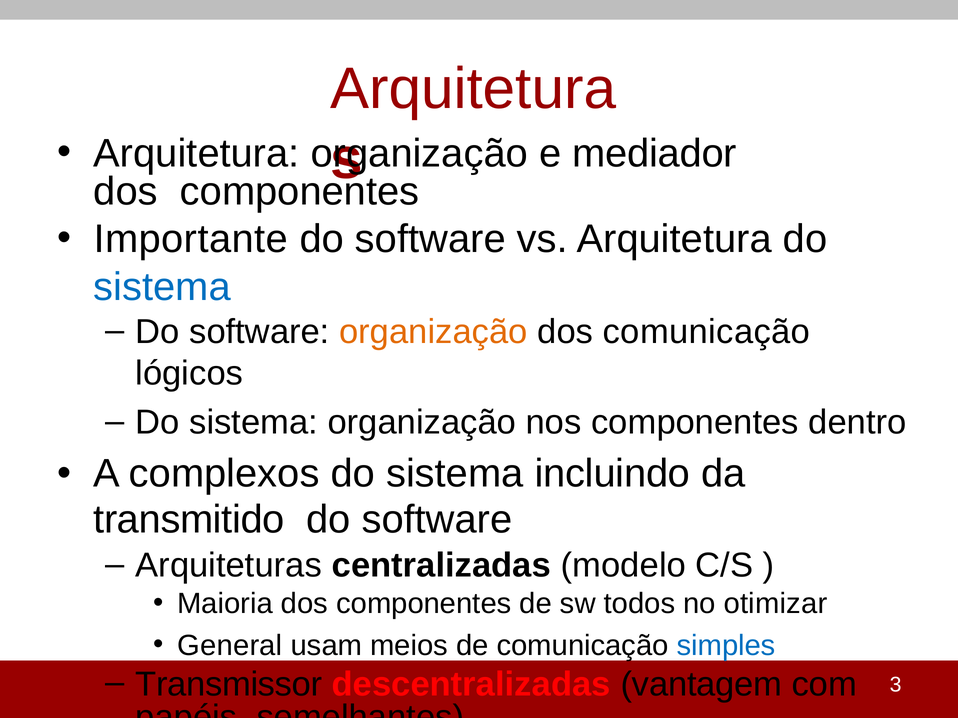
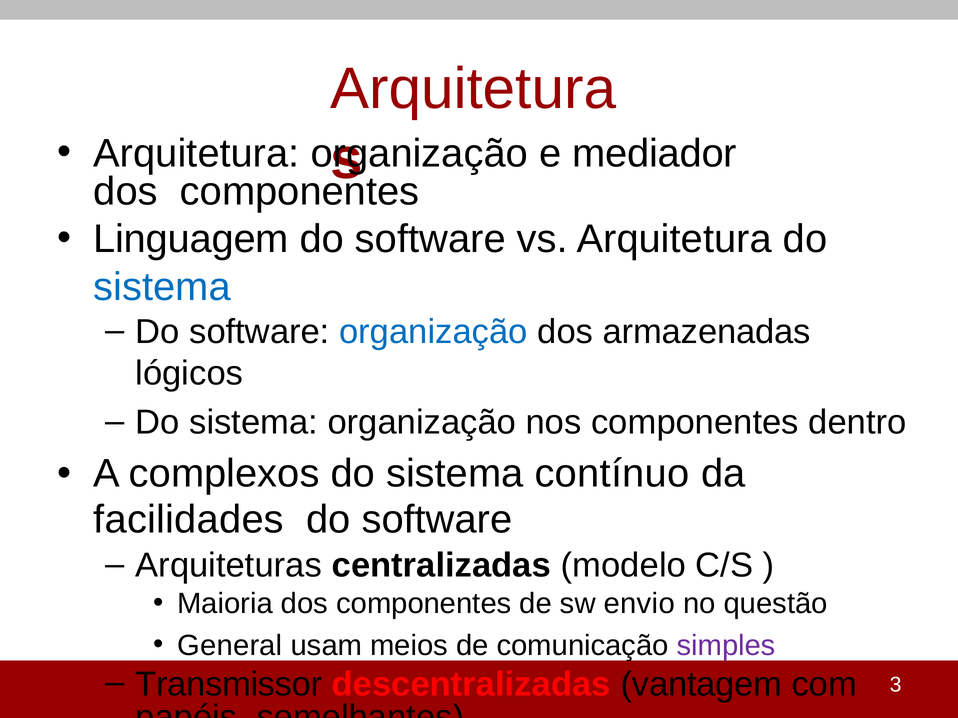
Importante: Importante -> Linguagem
organização at (433, 332) colour: orange -> blue
dos comunicação: comunicação -> armazenadas
incluindo: incluindo -> contínuo
transmitido: transmitido -> facilidades
todos: todos -> envio
otimizar: otimizar -> questão
simples colour: blue -> purple
